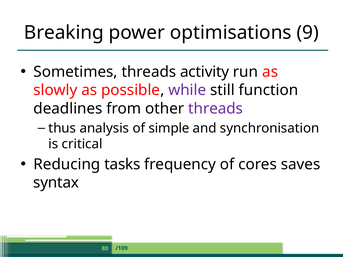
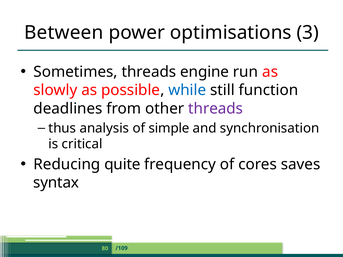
Breaking: Breaking -> Between
9: 9 -> 3
activity: activity -> engine
while colour: purple -> blue
tasks: tasks -> quite
